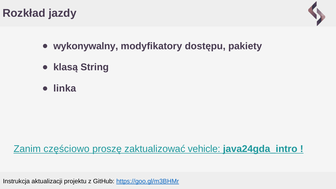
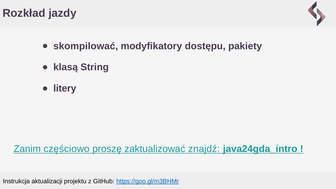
wykonywalny: wykonywalny -> skompilować
linka: linka -> litery
vehicle: vehicle -> znajdź
